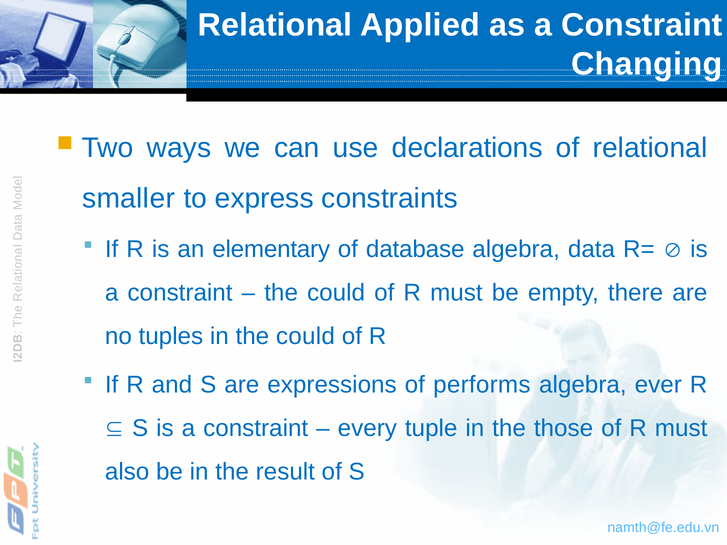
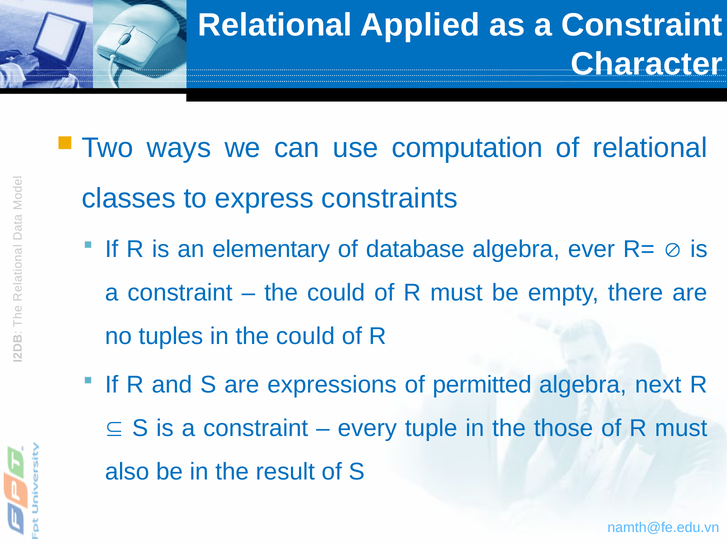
Changing: Changing -> Character
declarations: declarations -> computation
smaller: smaller -> classes
data: data -> ever
performs: performs -> permitted
ever: ever -> next
